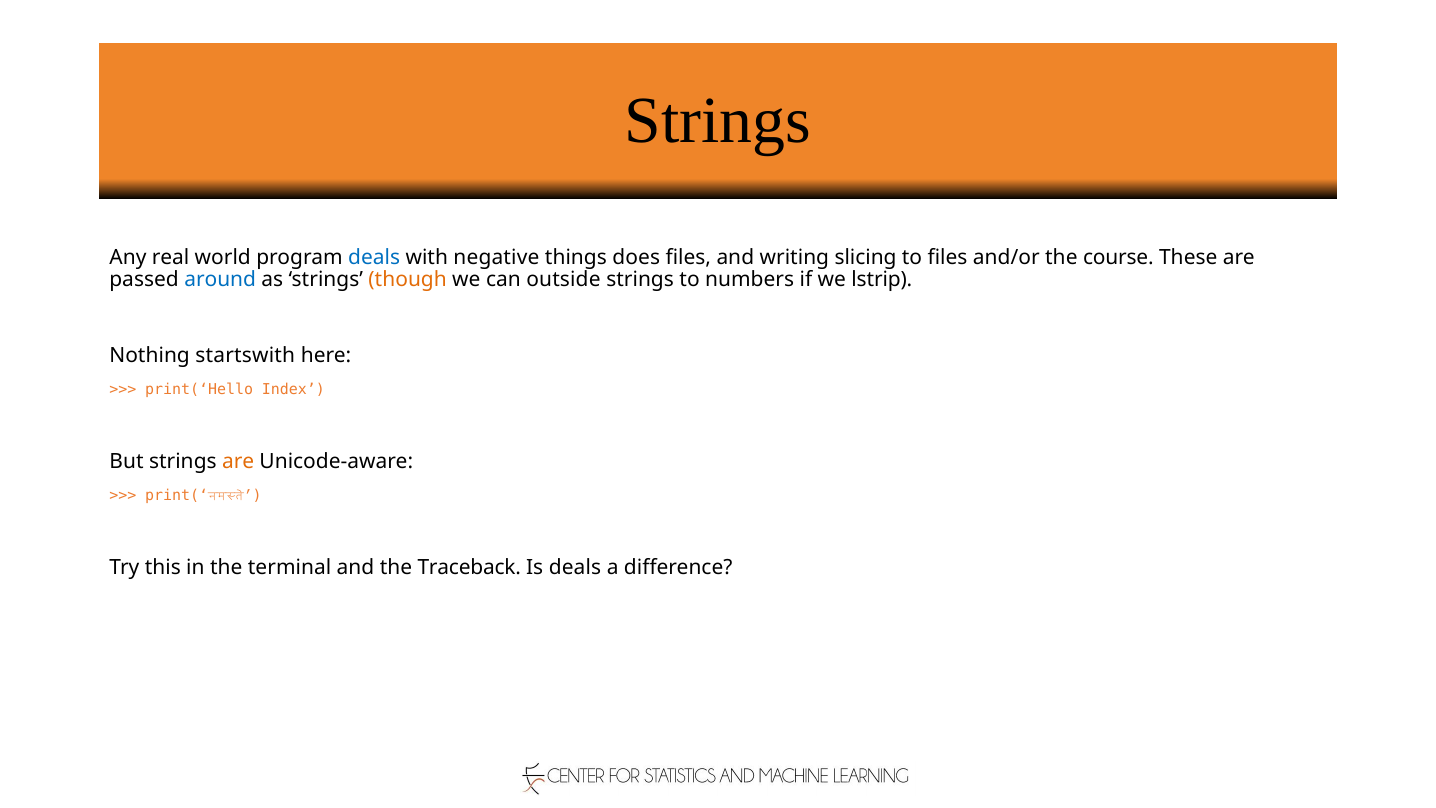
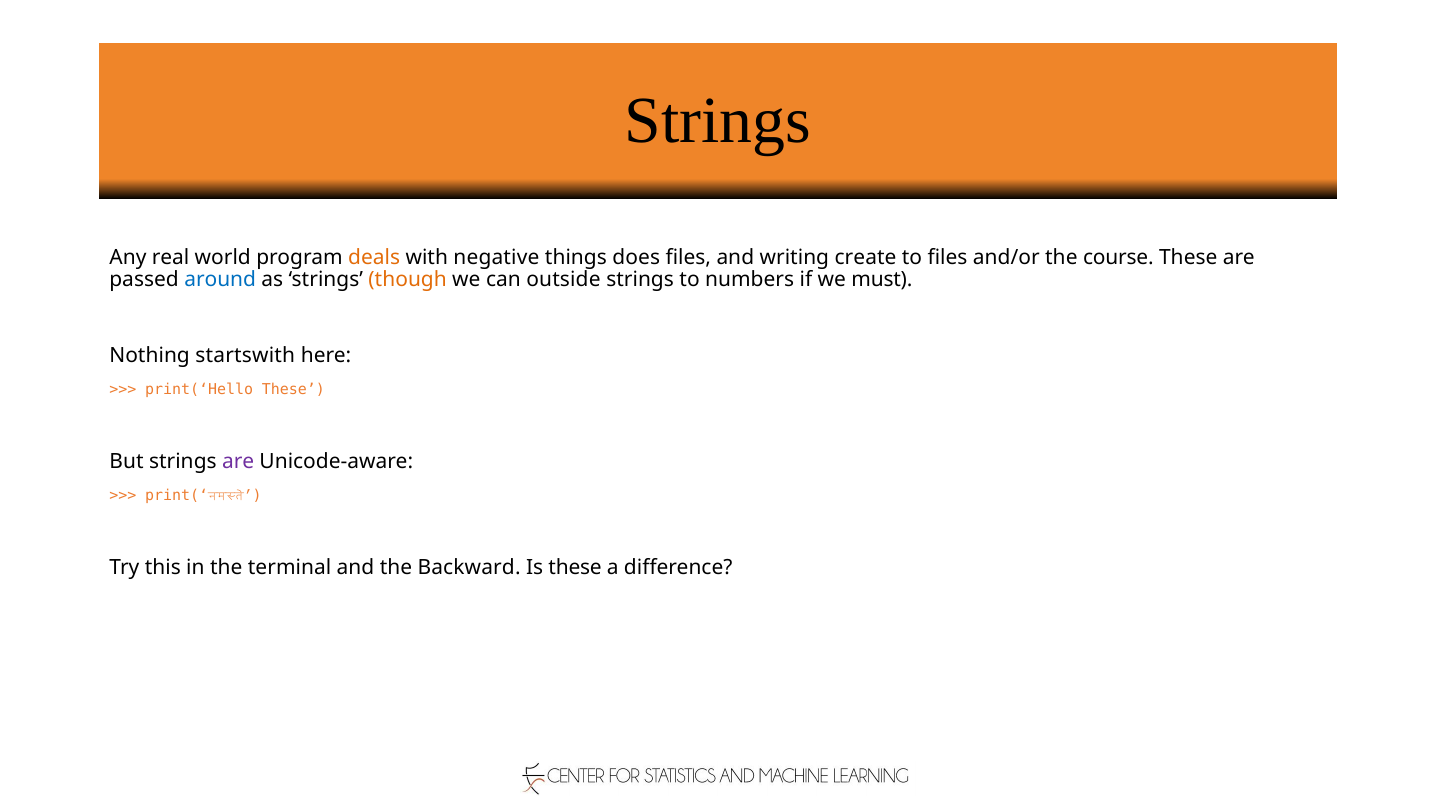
deals at (374, 257) colour: blue -> orange
slicing: slicing -> create
lstrip: lstrip -> must
print(‘Hello Index: Index -> These
are at (238, 461) colour: orange -> purple
Traceback: Traceback -> Backward
Is deals: deals -> these
